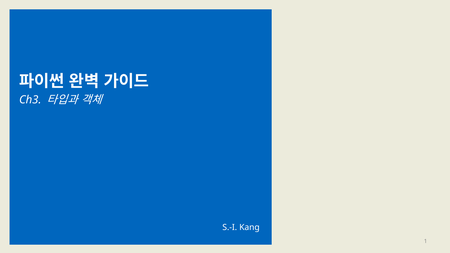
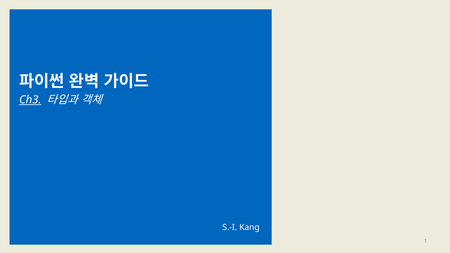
Ch3 underline: none -> present
